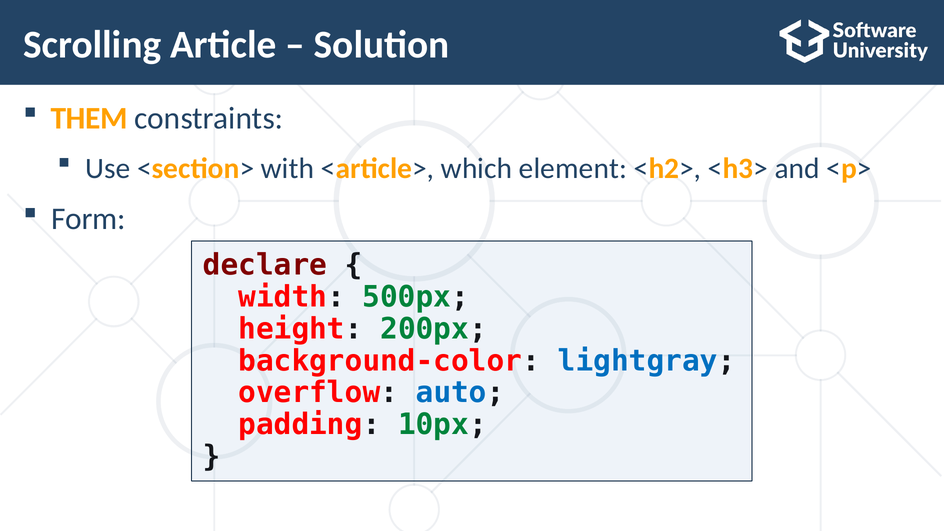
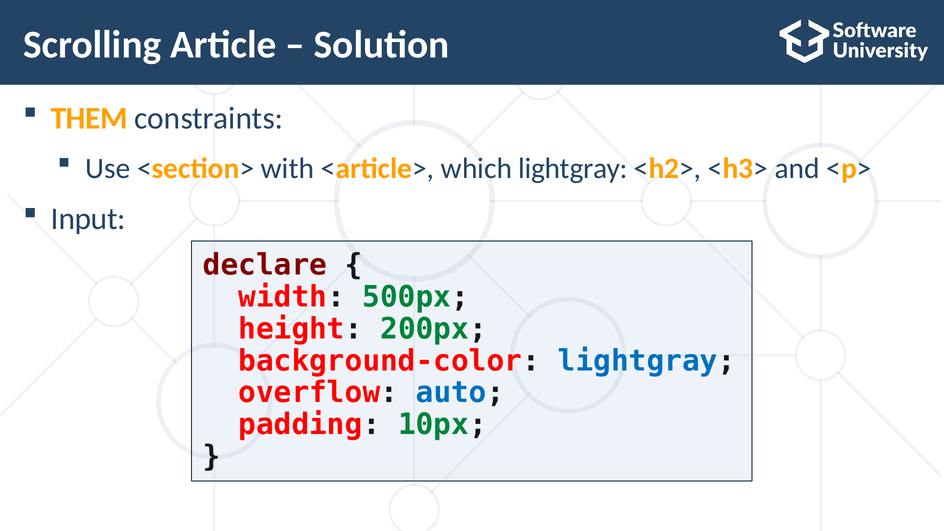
which element: element -> lightgray
Form: Form -> Input
